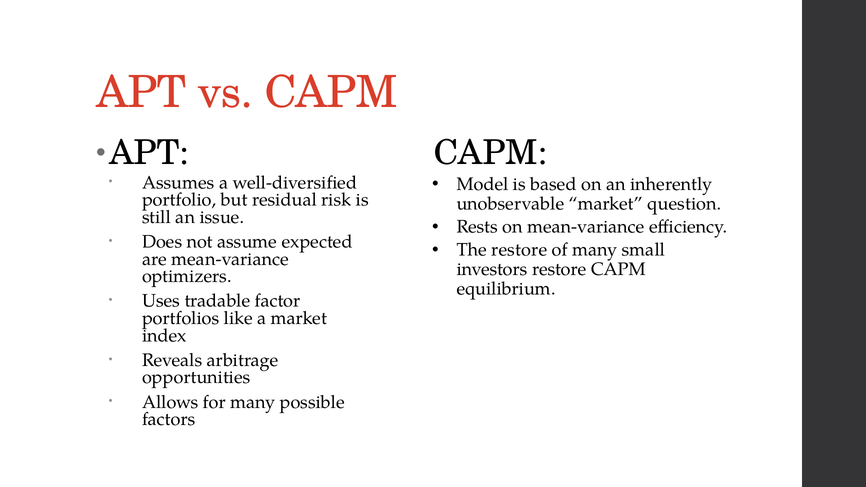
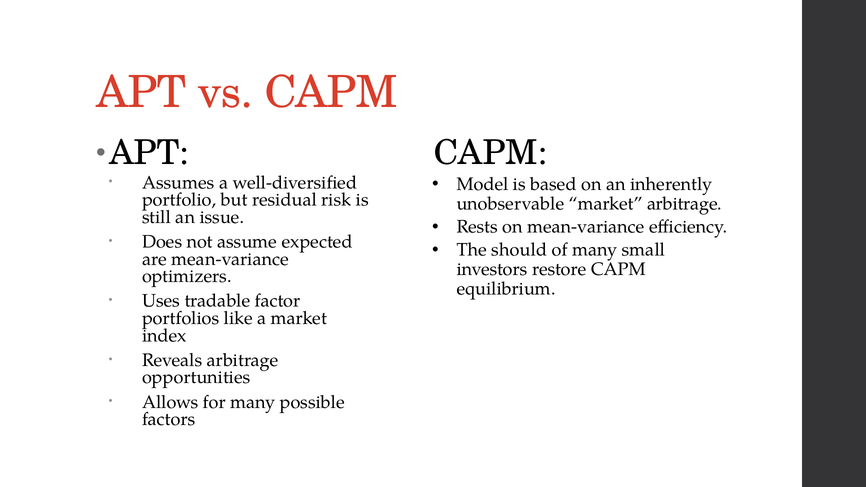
market question: question -> arbitrage
The restore: restore -> should
